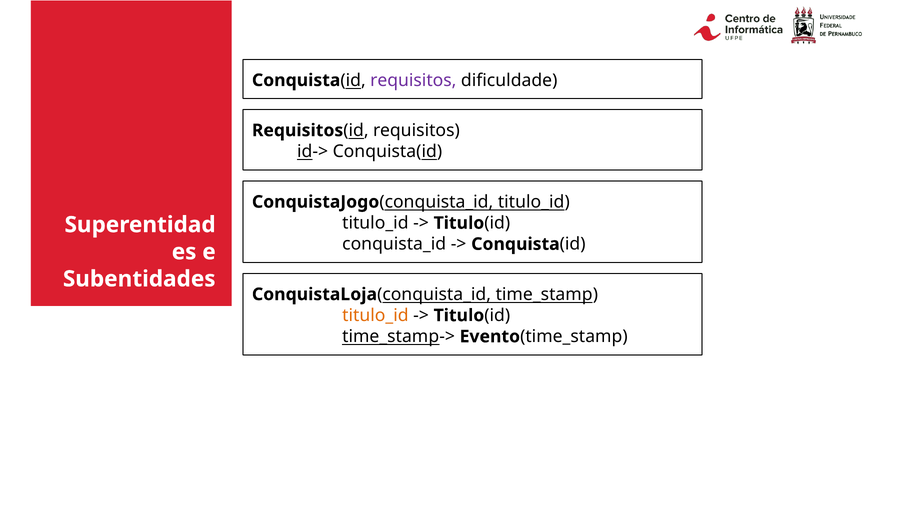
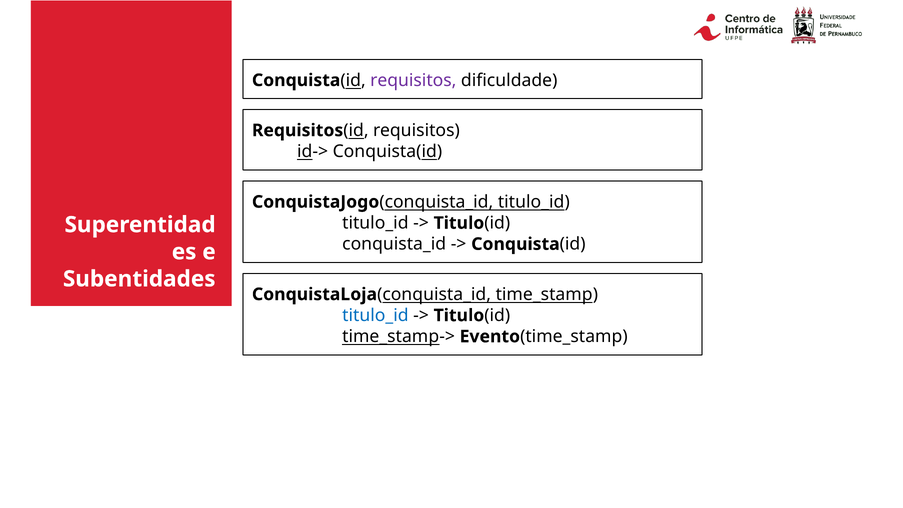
titulo_id at (375, 315) colour: orange -> blue
